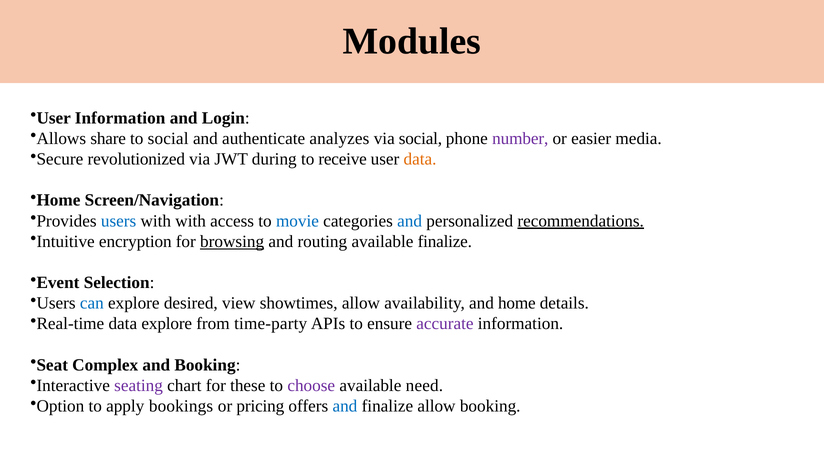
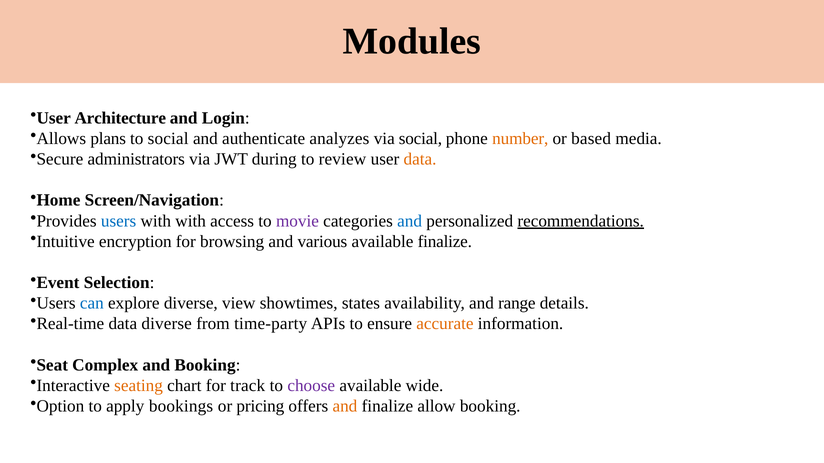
User Information: Information -> Architecture
share: share -> plans
number colour: purple -> orange
easier: easier -> based
revolutionized: revolutionized -> administrators
receive: receive -> review
movie colour: blue -> purple
browsing underline: present -> none
routing: routing -> various
explore desired: desired -> diverse
showtimes allow: allow -> states
and home: home -> range
data explore: explore -> diverse
accurate colour: purple -> orange
seating colour: purple -> orange
these: these -> track
need: need -> wide
and at (345, 407) colour: blue -> orange
